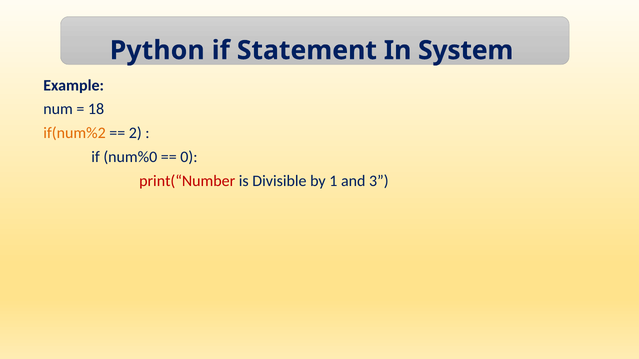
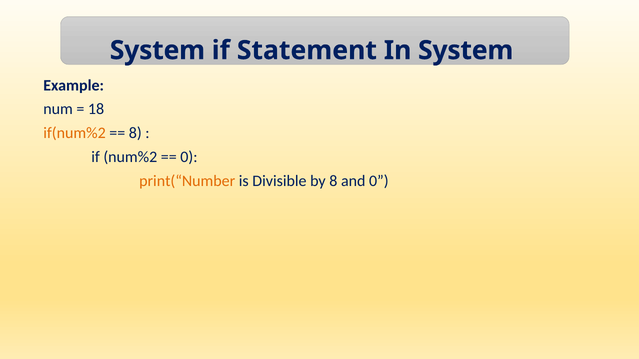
Python at (157, 50): Python -> System
2 at (135, 133): 2 -> 8
num%0: num%0 -> num%2
print(“Number colour: red -> orange
by 1: 1 -> 8
and 3: 3 -> 0
